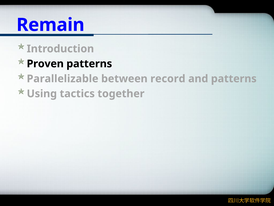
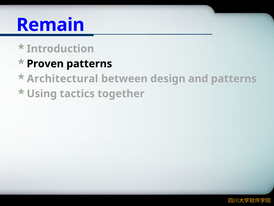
Parallelizable: Parallelizable -> Architectural
record: record -> design
